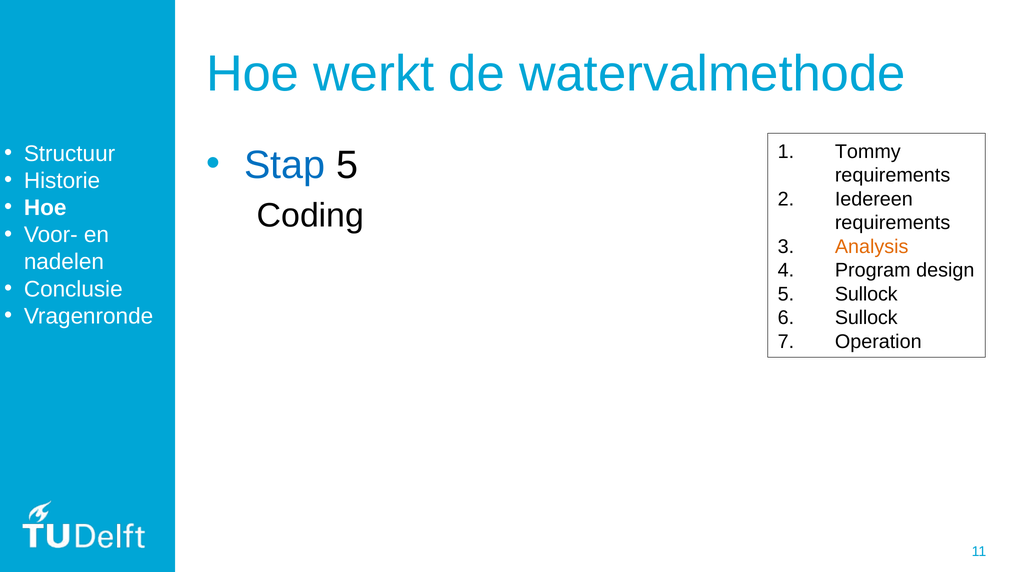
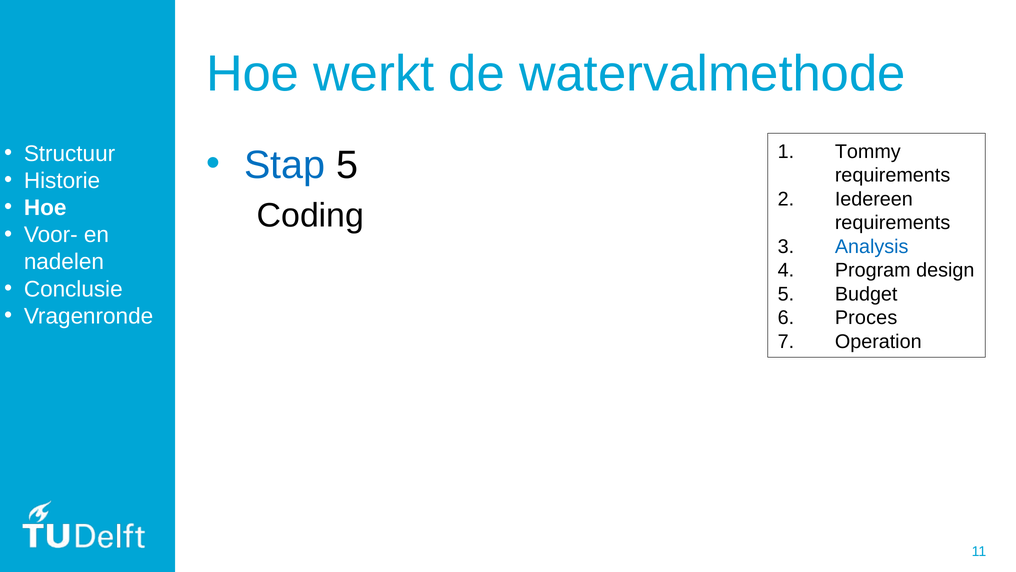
Analysis colour: orange -> blue
5 Sullock: Sullock -> Budget
Sullock at (866, 318): Sullock -> Proces
